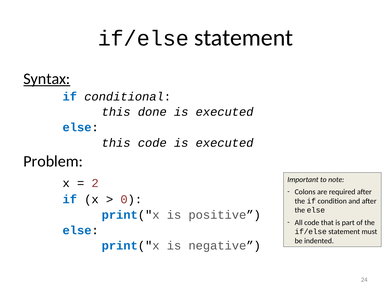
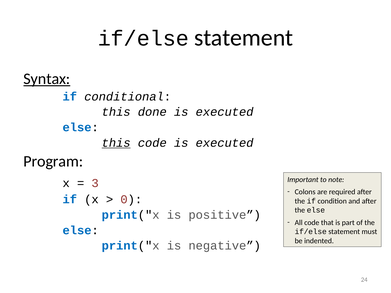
this at (116, 143) underline: none -> present
Problem: Problem -> Program
2: 2 -> 3
